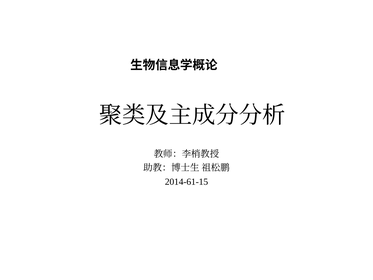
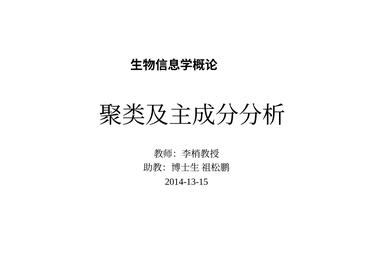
2014-61-15: 2014-61-15 -> 2014-13-15
